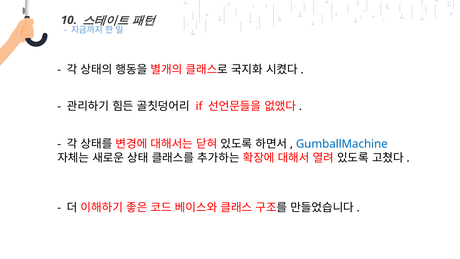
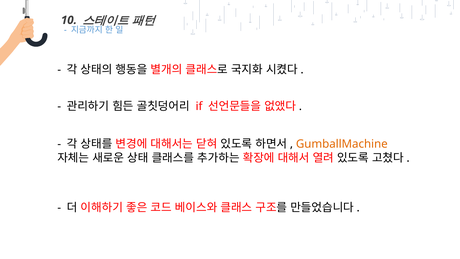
GumballMachine colour: blue -> orange
